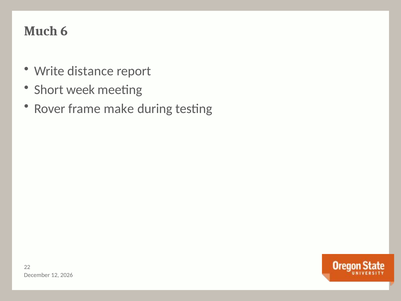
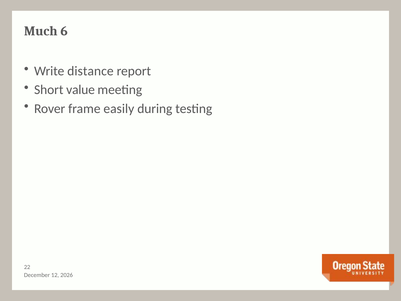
week: week -> value
make: make -> easily
